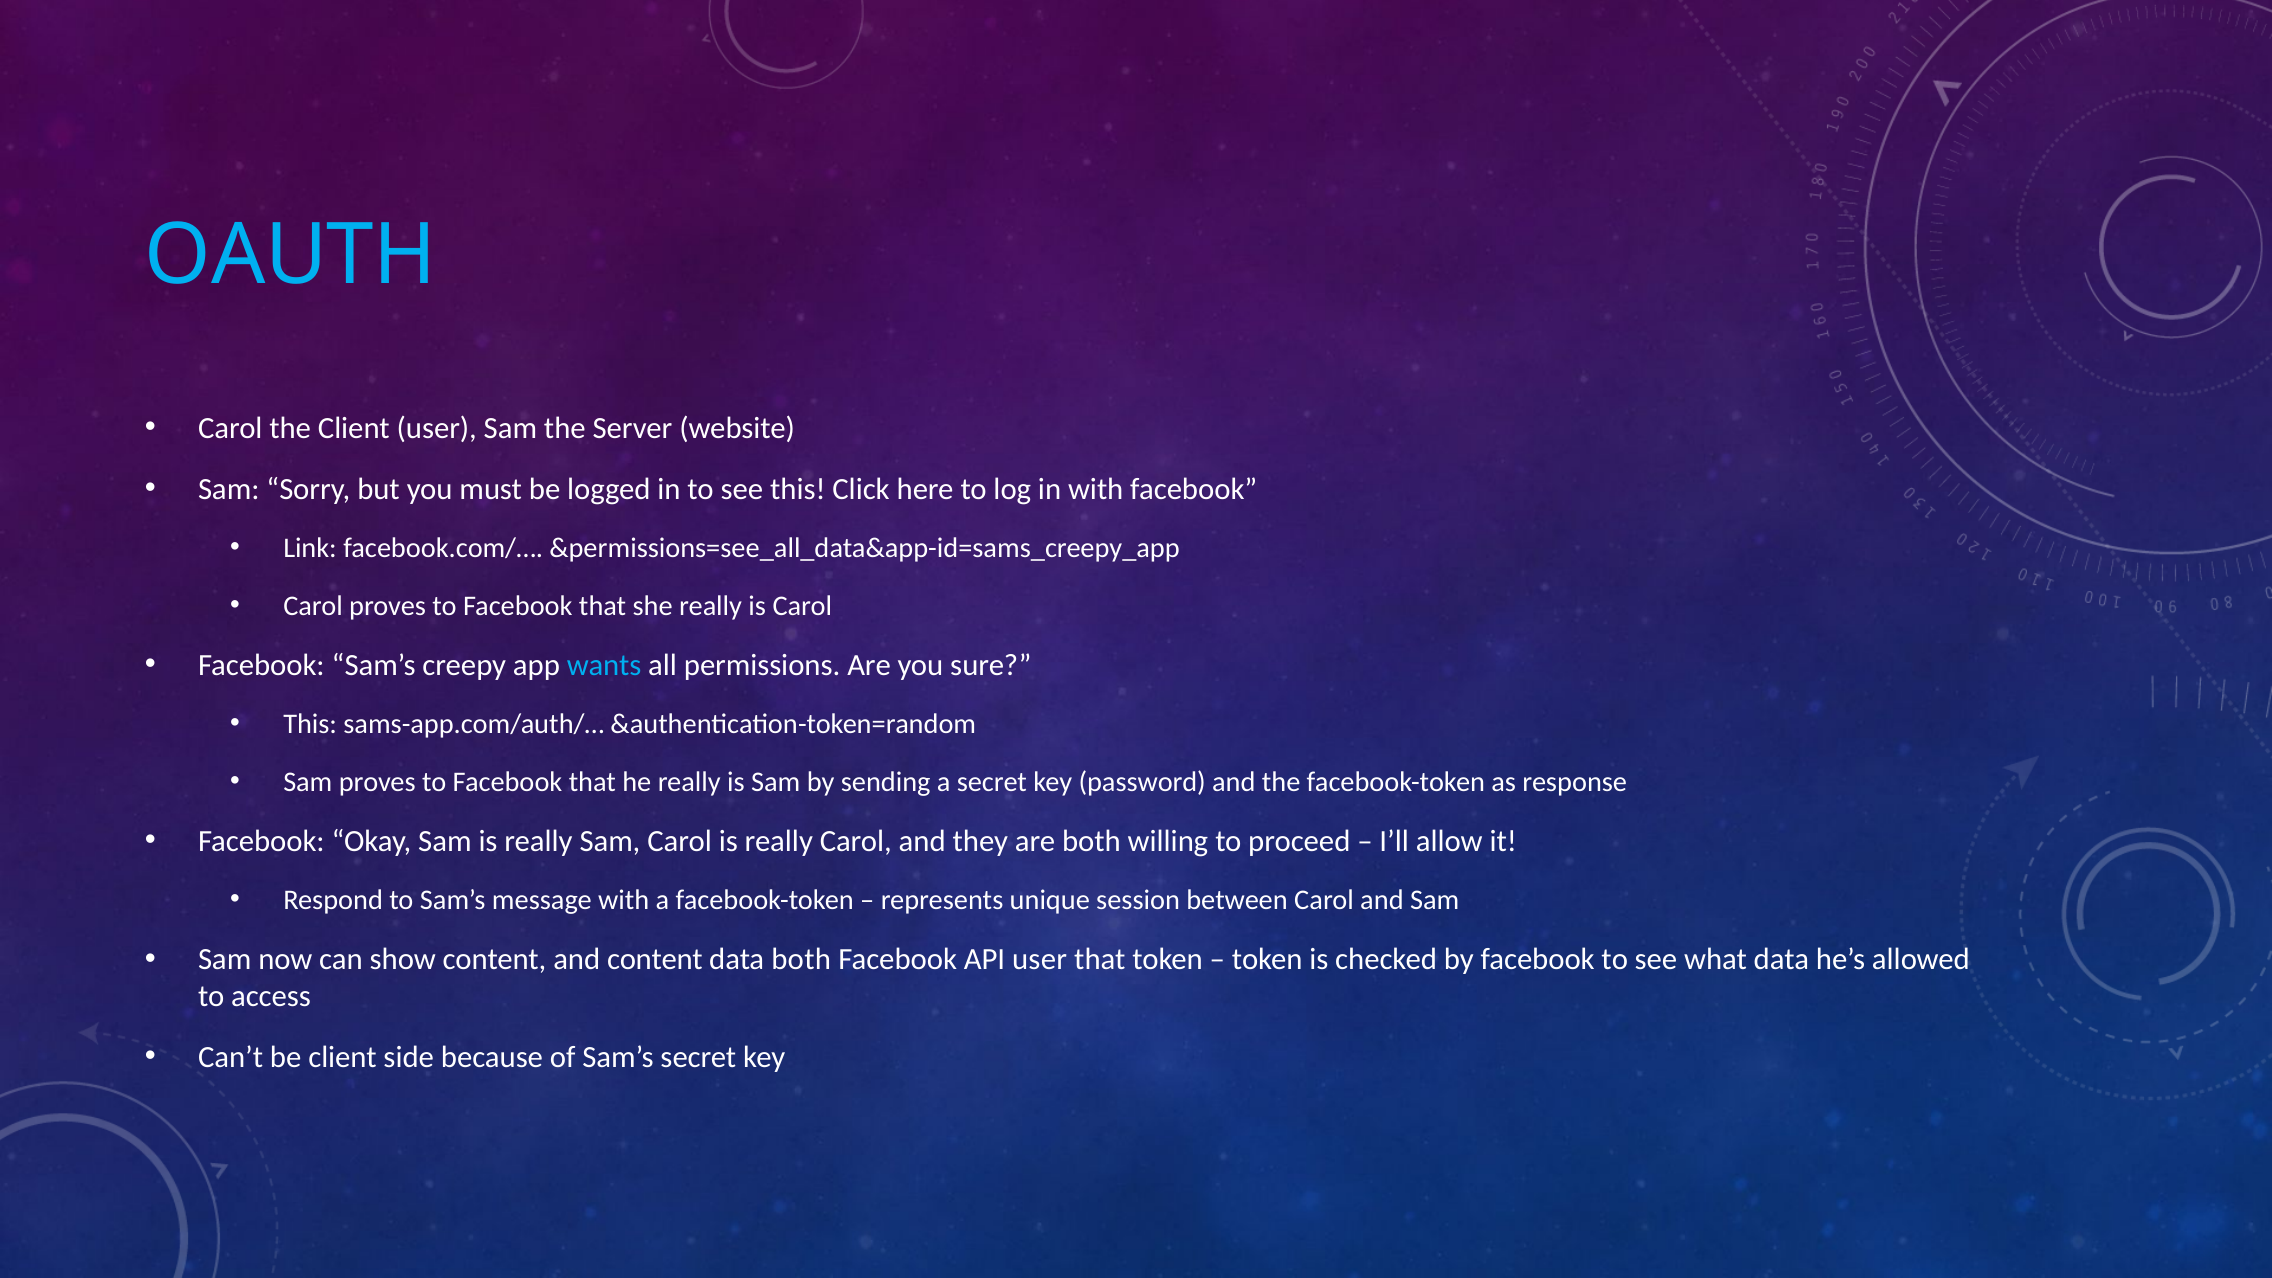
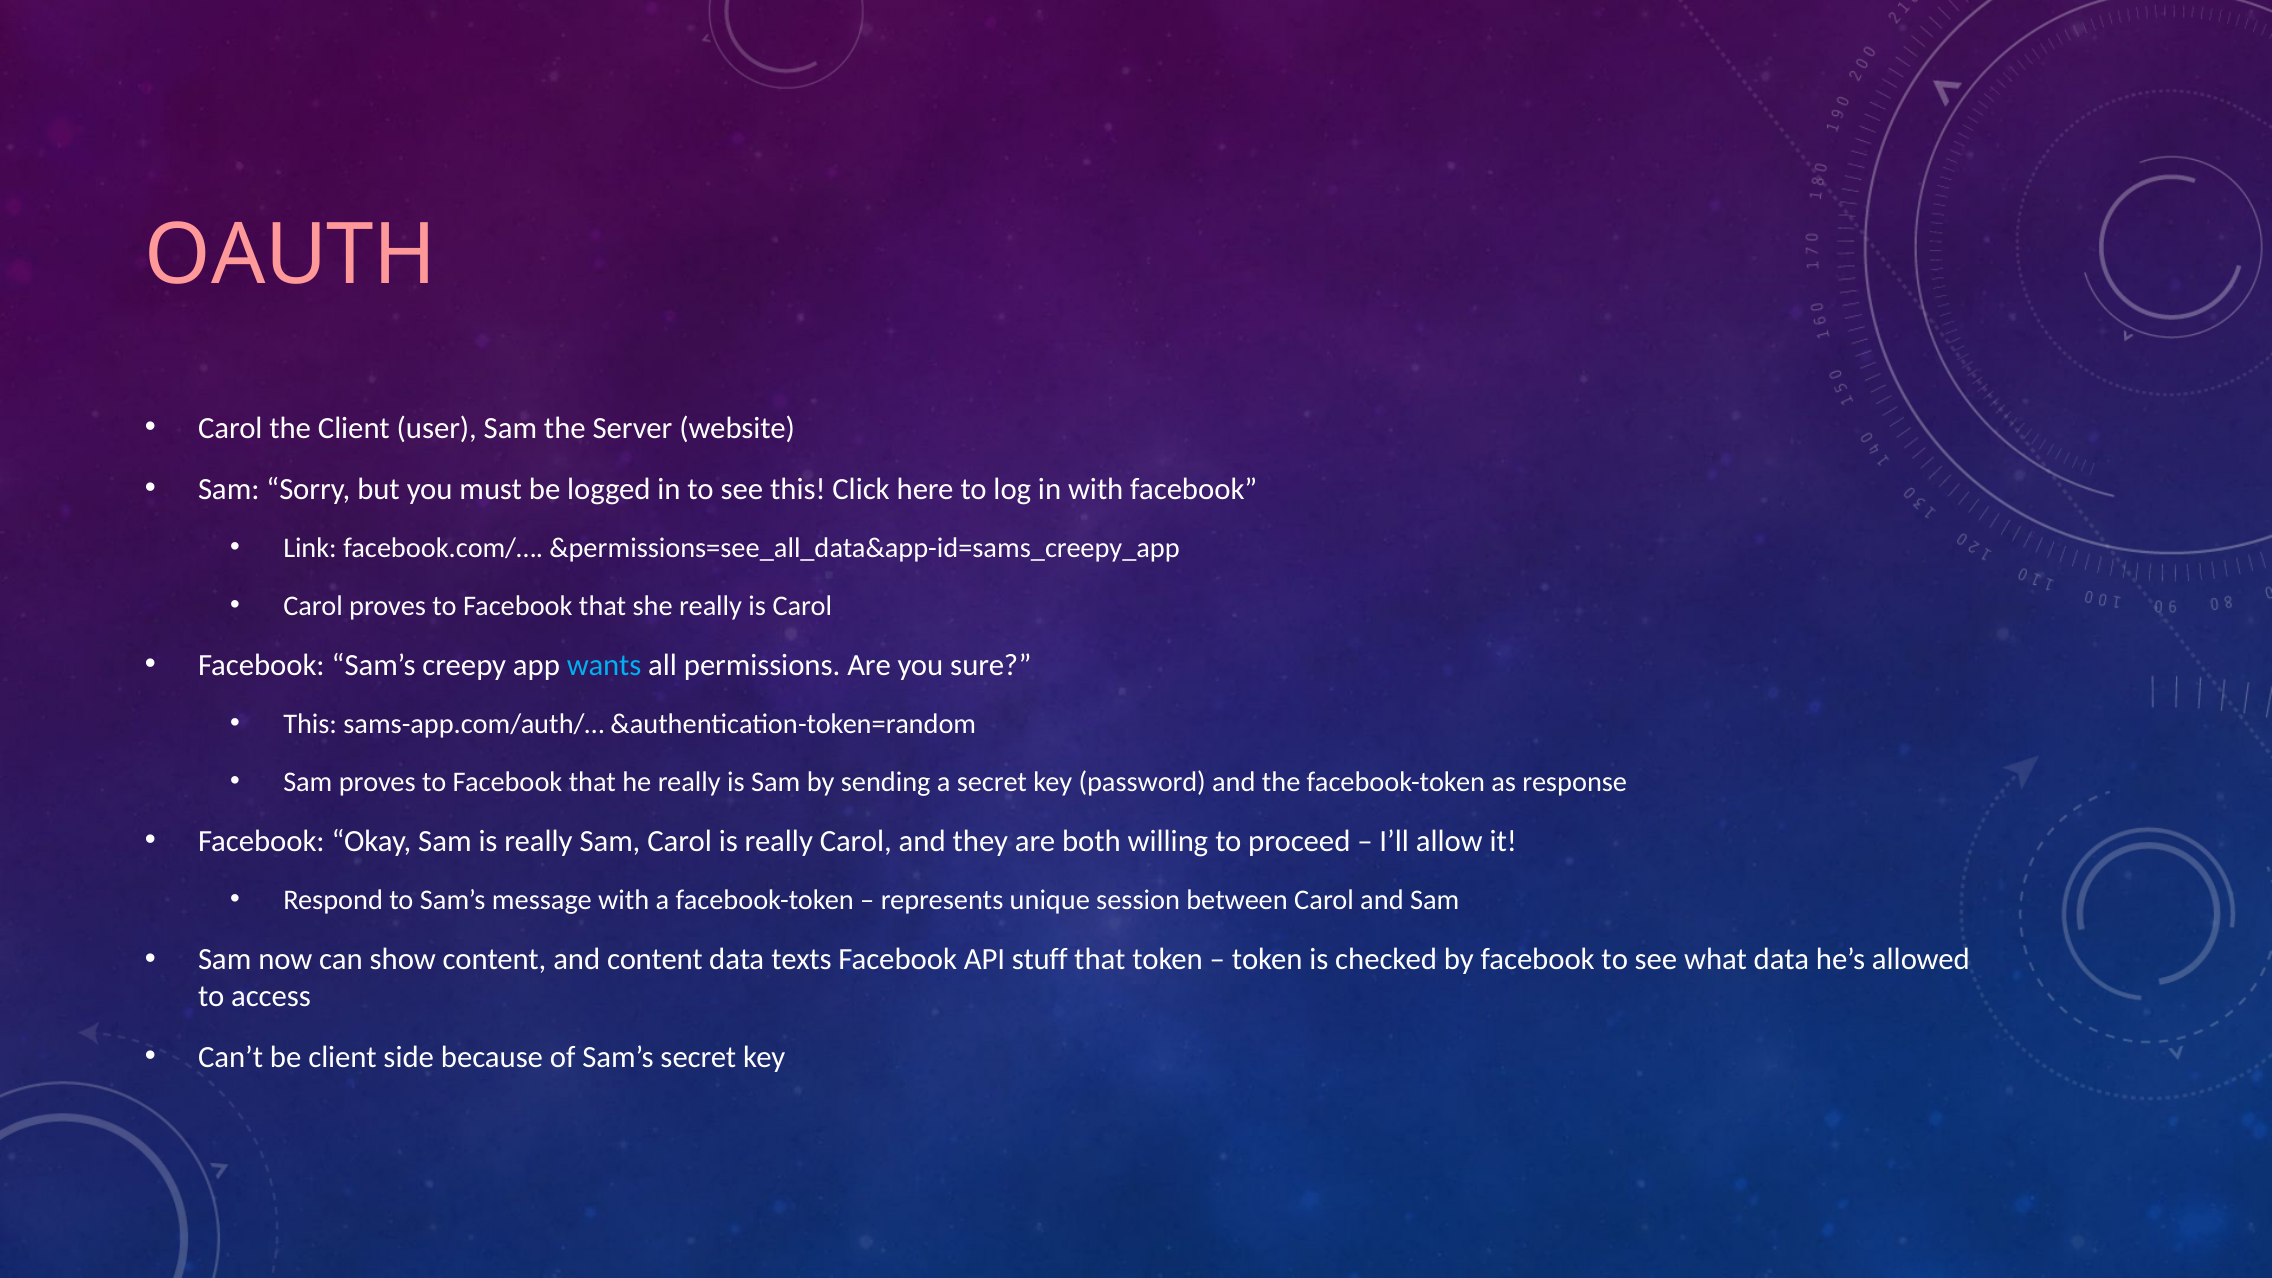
OAUTH colour: light blue -> pink
data both: both -> texts
API user: user -> stuff
